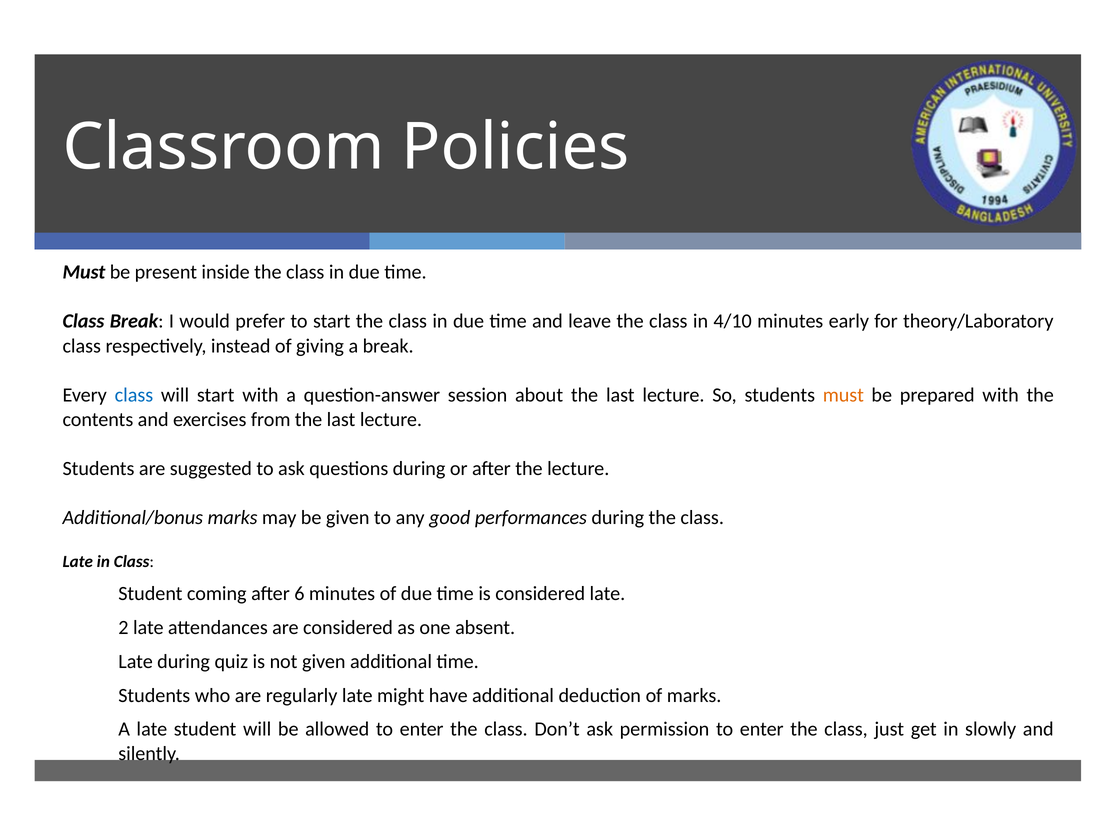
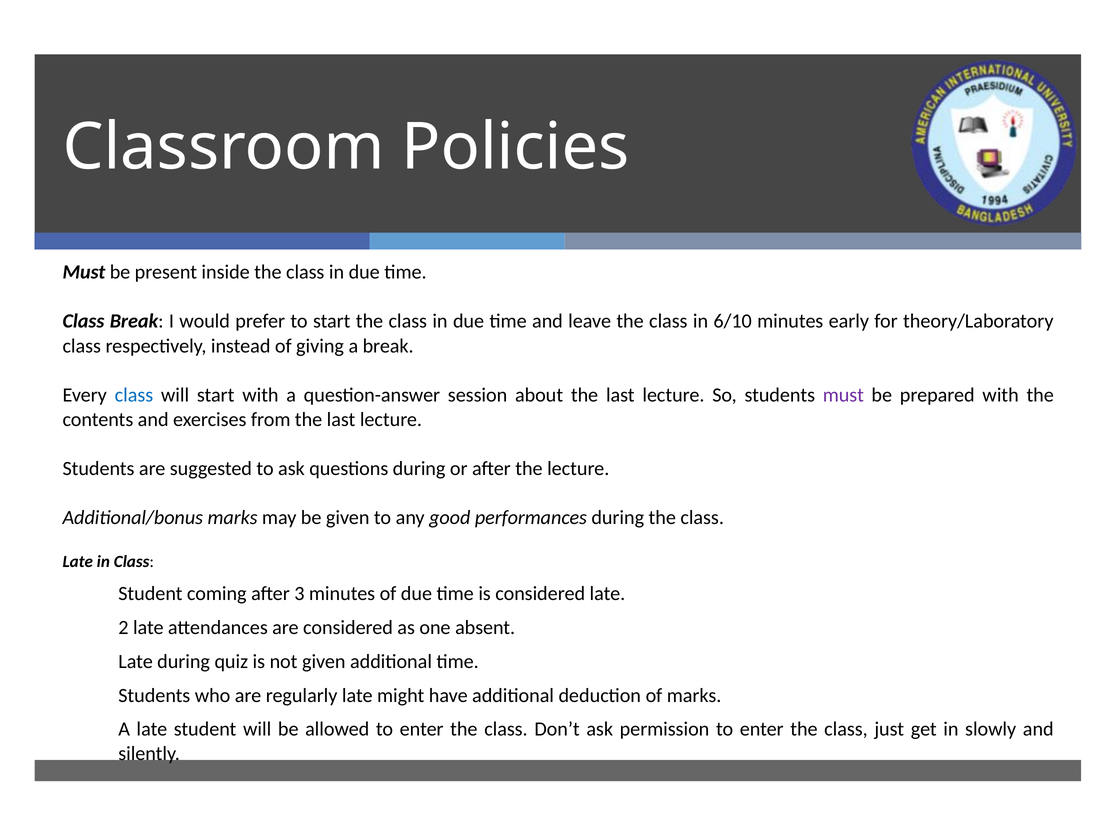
4/10: 4/10 -> 6/10
must at (843, 395) colour: orange -> purple
6: 6 -> 3
